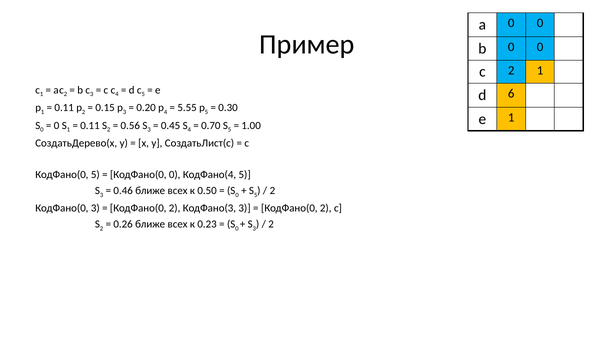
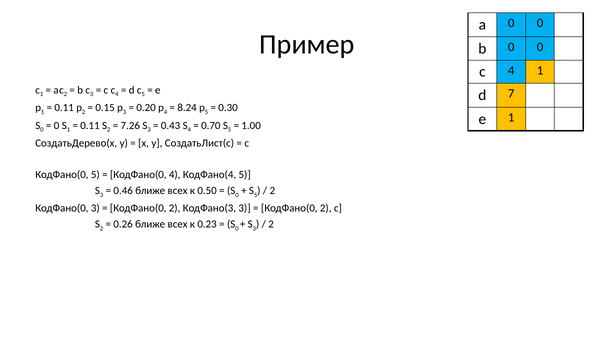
2 at (511, 70): 2 -> 4
6: 6 -> 7
5.55: 5.55 -> 8.24
0.56: 0.56 -> 7.26
0.45: 0.45 -> 0.43
КодФано(0 0: 0 -> 4
